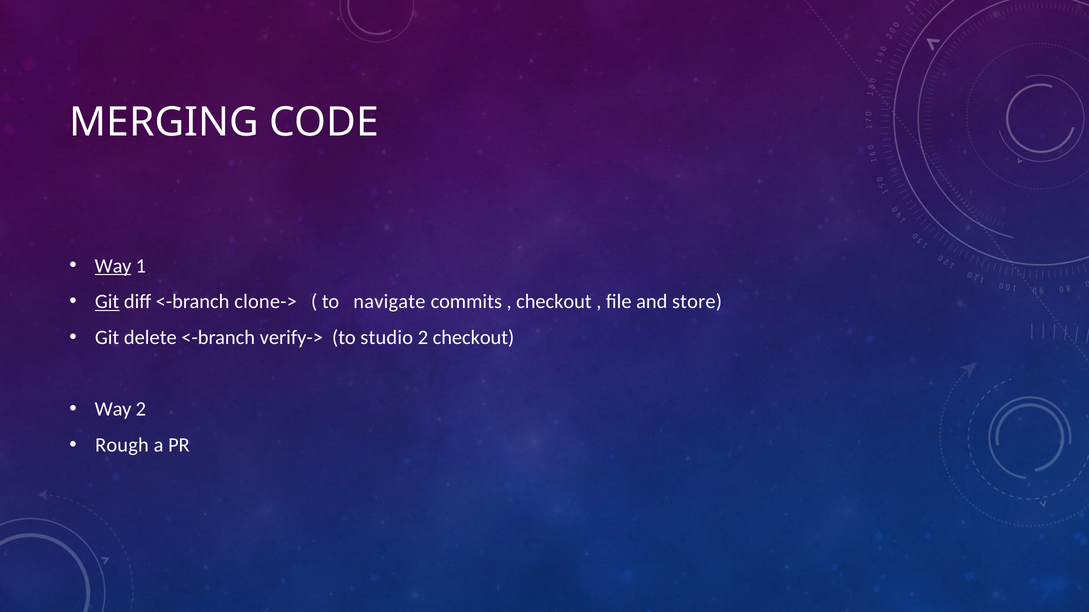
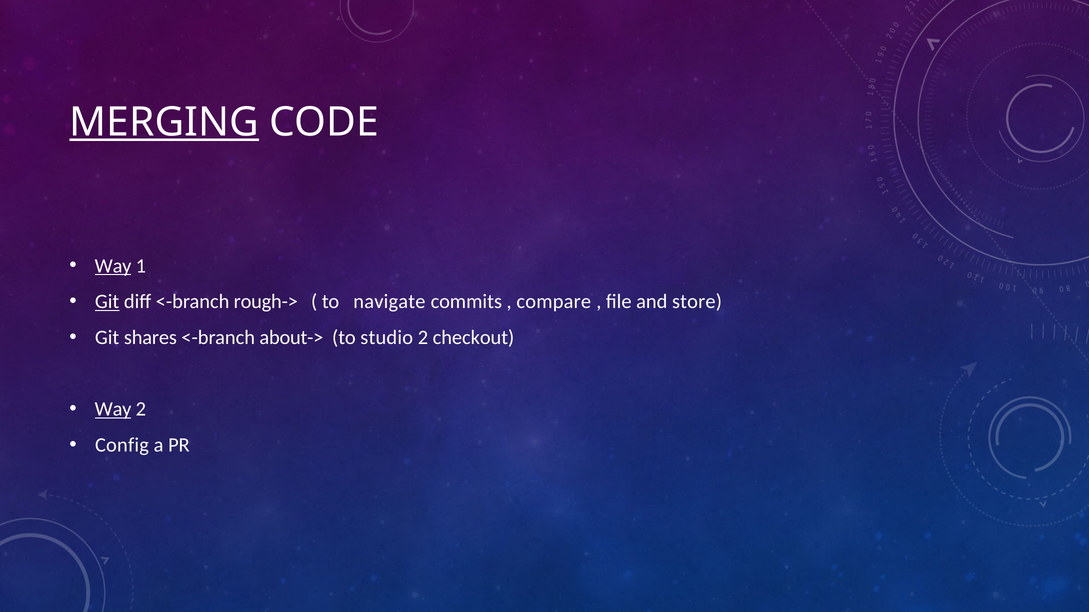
MERGING underline: none -> present
clone->: clone-> -> rough->
checkout at (554, 302): checkout -> compare
delete: delete -> shares
verify->: verify-> -> about->
Way at (113, 409) underline: none -> present
Rough: Rough -> Config
